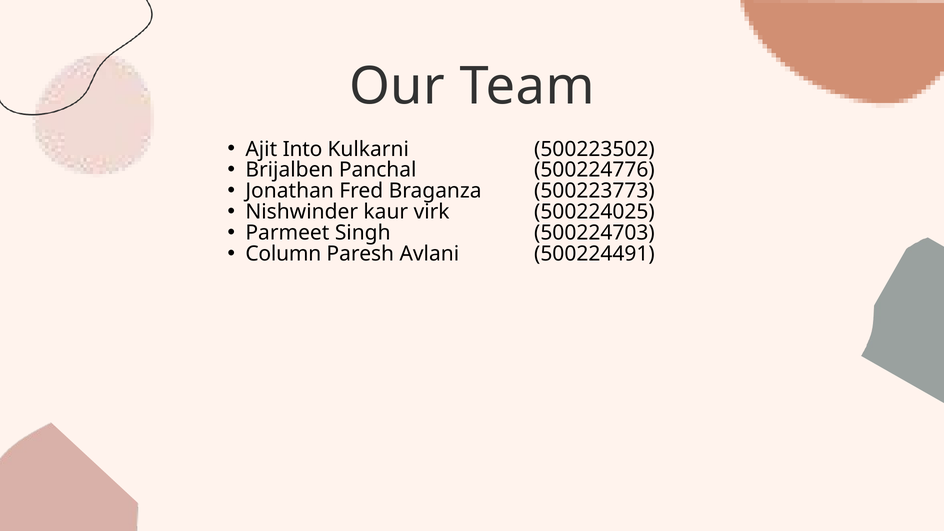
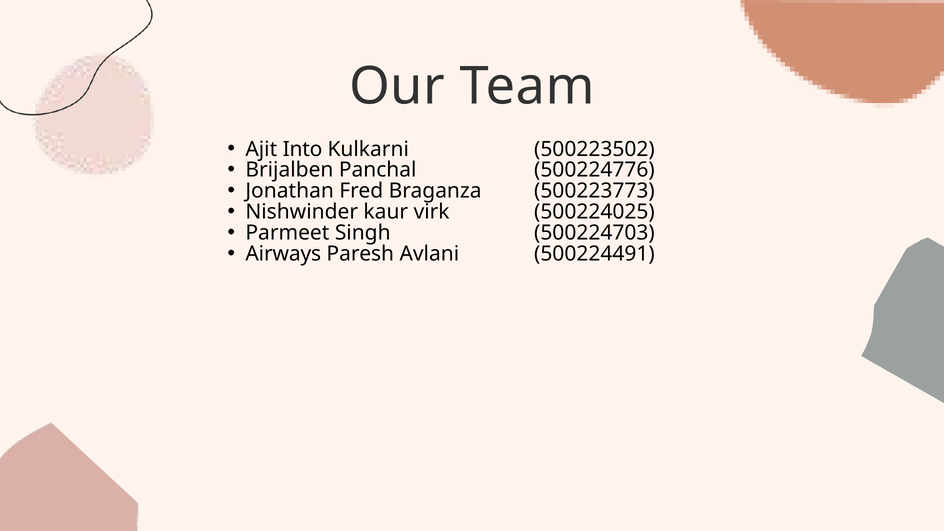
Column: Column -> Airways
